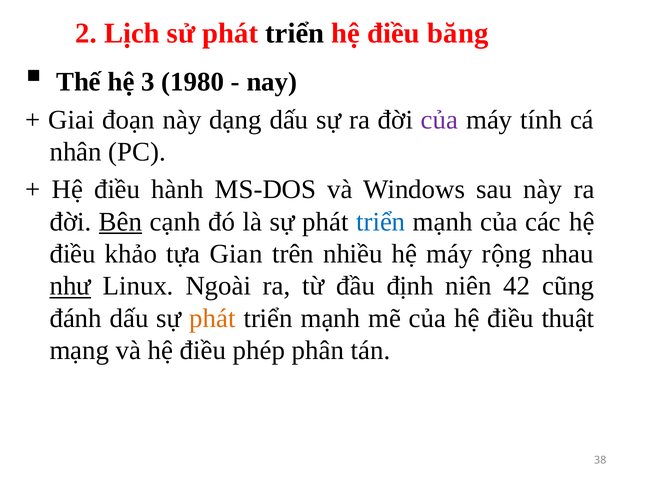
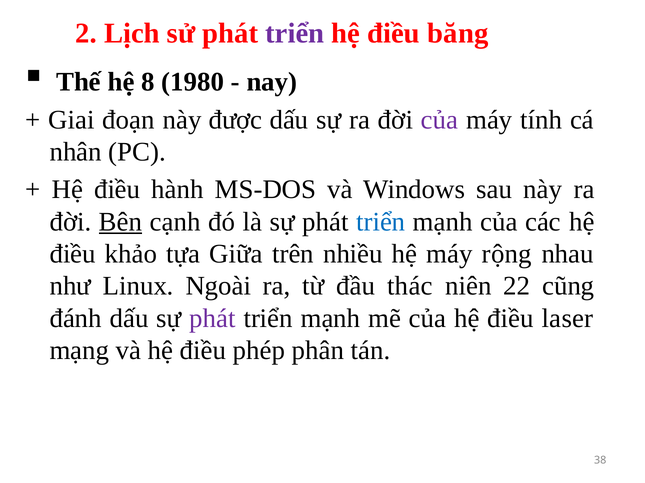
triển at (295, 33) colour: black -> purple
3: 3 -> 8
dạng: dạng -> được
Gian: Gian -> Giữa
như underline: present -> none
định: định -> thác
42: 42 -> 22
phát at (213, 319) colour: orange -> purple
thuật: thuật -> laser
